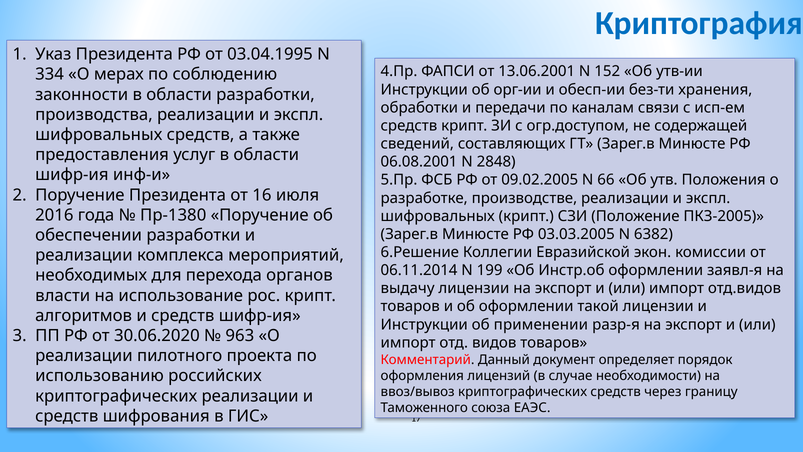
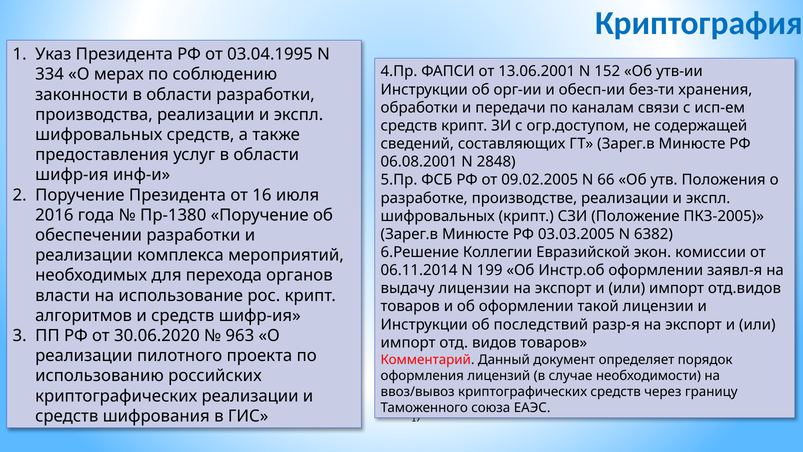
применении: применении -> последствий
